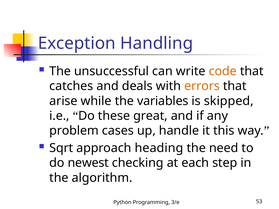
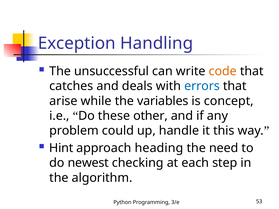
errors colour: orange -> blue
skipped: skipped -> concept
great: great -> other
cases: cases -> could
Sqrt: Sqrt -> Hint
